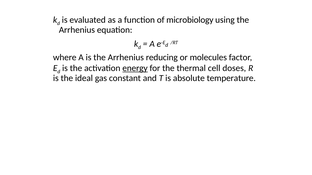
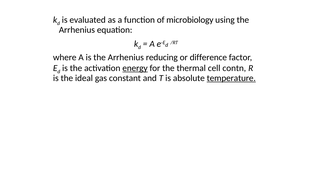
molecules: molecules -> difference
doses: doses -> contn
temperature underline: none -> present
